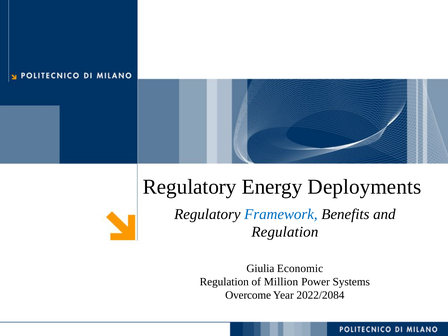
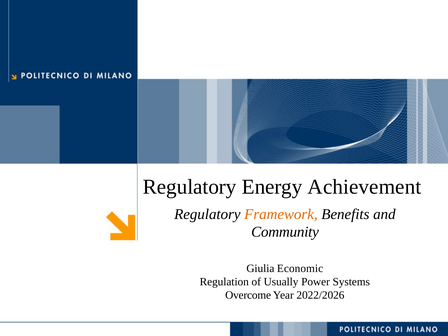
Deployments: Deployments -> Achievement
Framework colour: blue -> orange
Regulation at (285, 232): Regulation -> Community
Million: Million -> Usually
2022/2084: 2022/2084 -> 2022/2026
